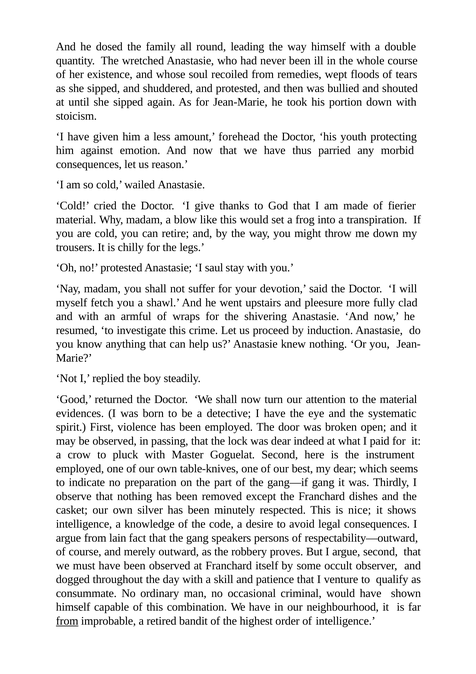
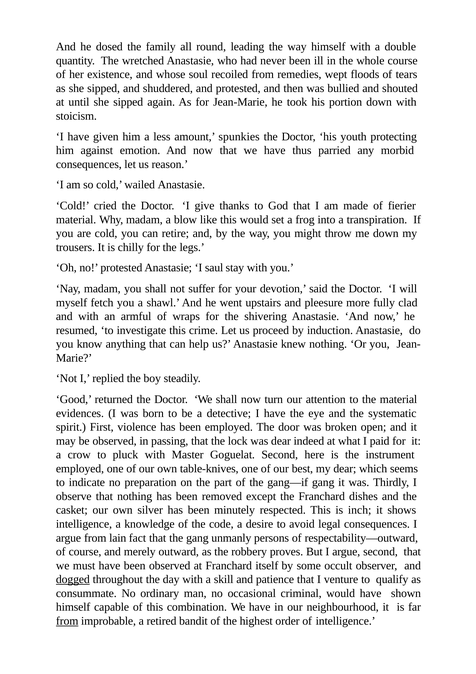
forehead: forehead -> spunkies
nice: nice -> inch
speakers: speakers -> unmanly
dogged underline: none -> present
